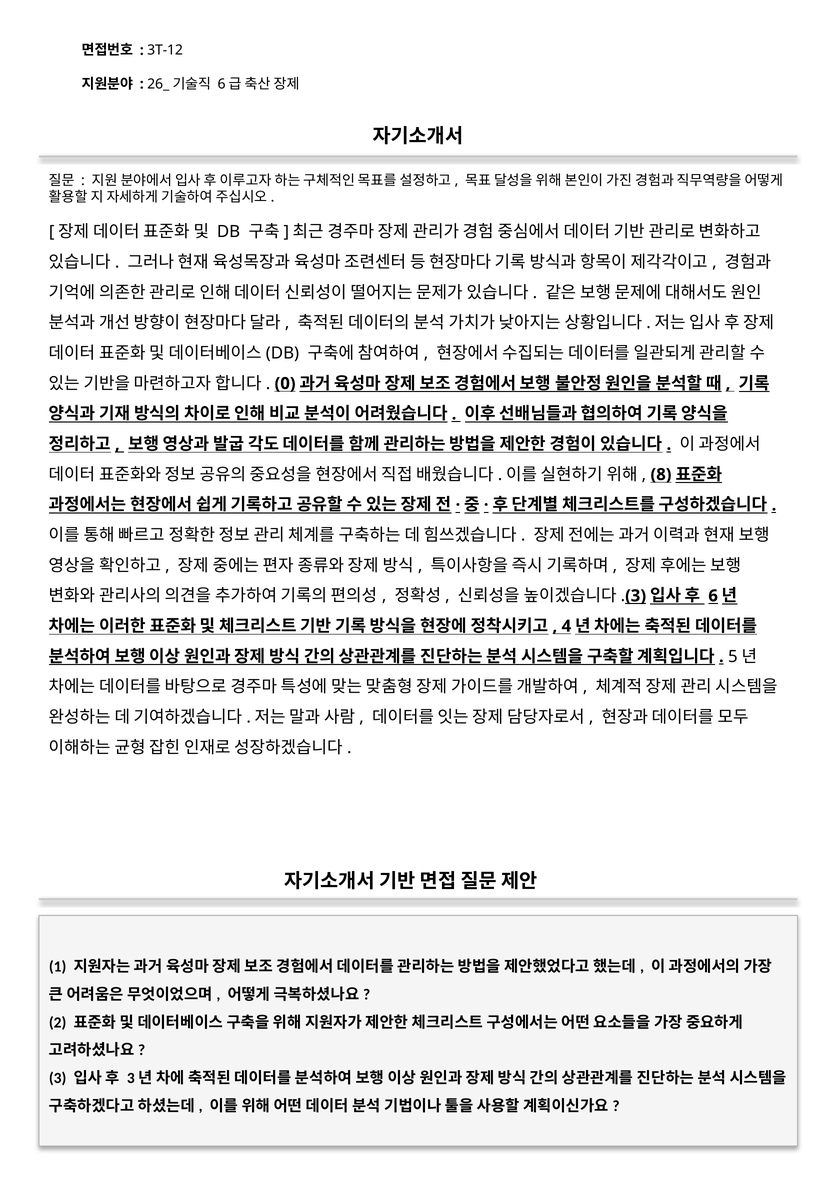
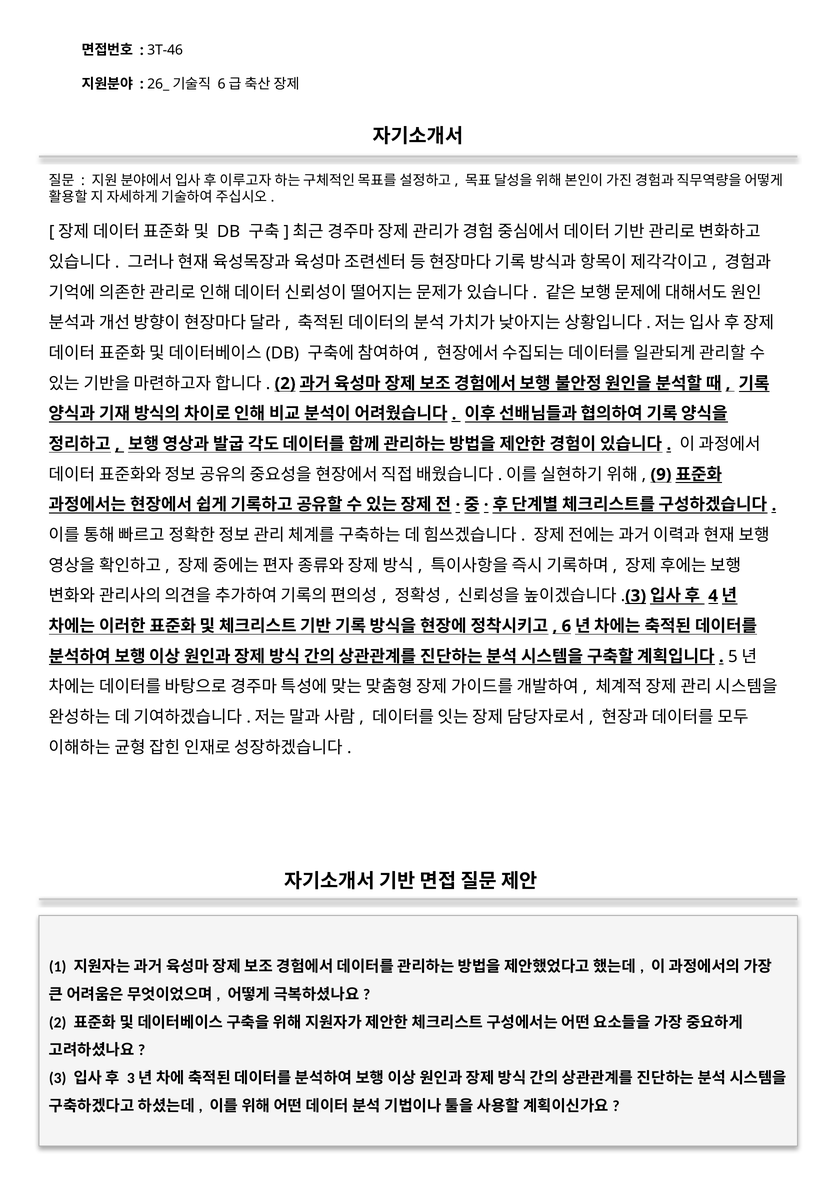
3T-12: 3T-12 -> 3T-46
0 at (285, 384): 0 -> 2
8: 8 -> 9
6: 6 -> 4
4: 4 -> 6
